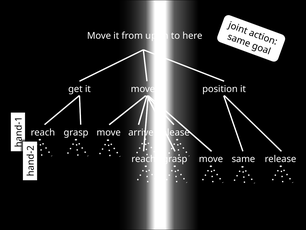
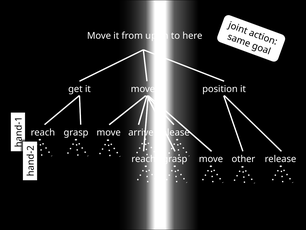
same: same -> other
